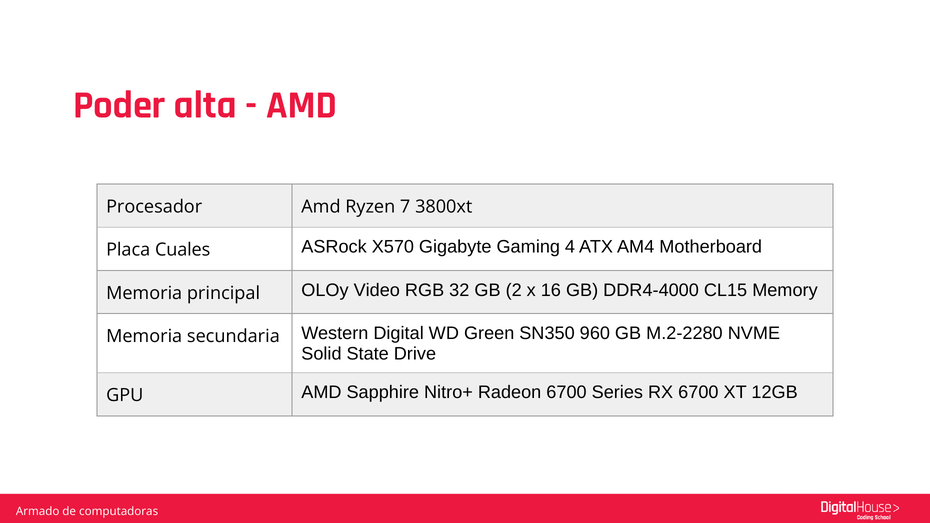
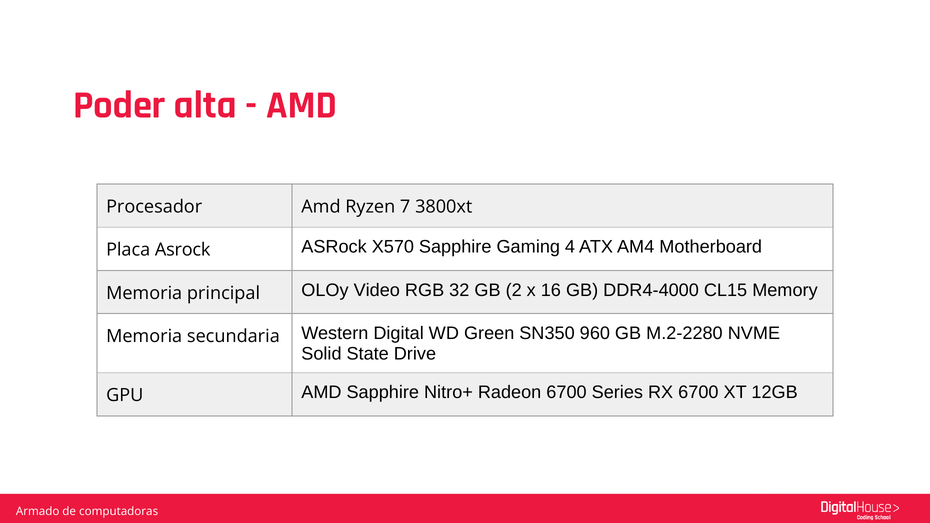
Placa Cuales: Cuales -> Asrock
X570 Gigabyte: Gigabyte -> Sapphire
